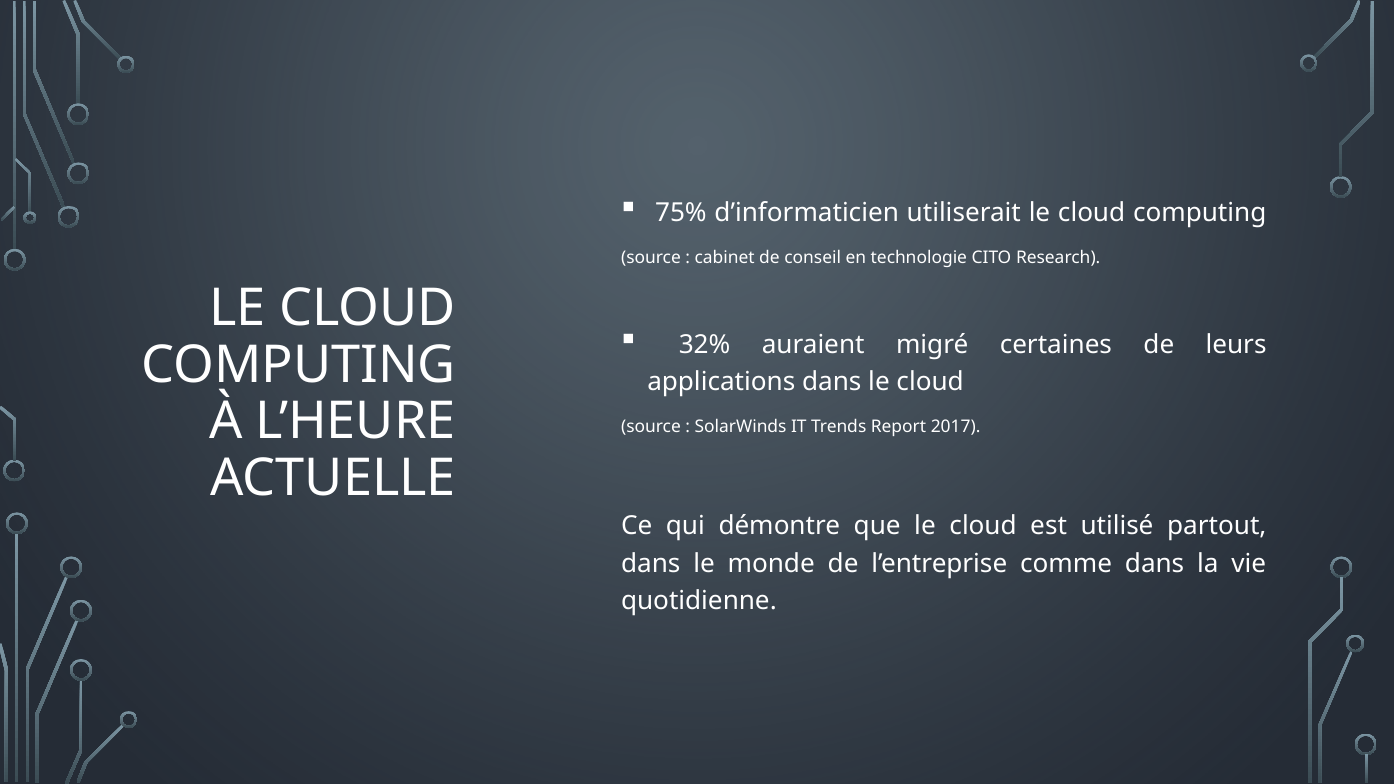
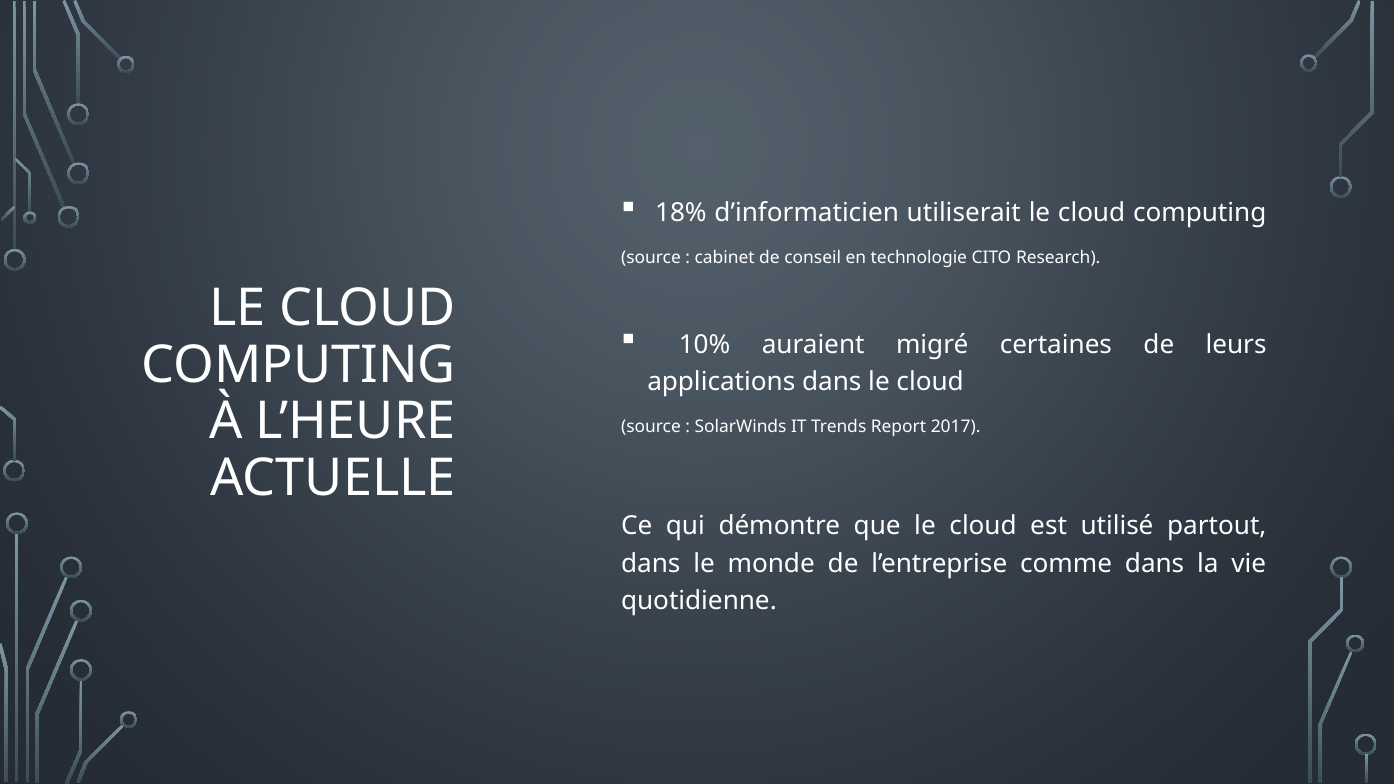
75%: 75% -> 18%
32%: 32% -> 10%
